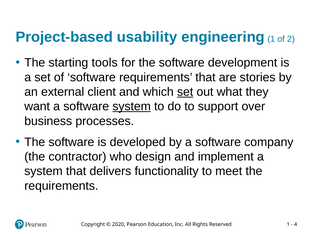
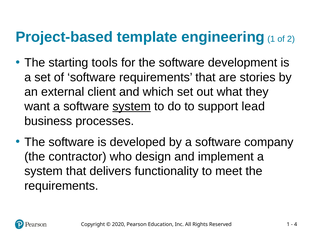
usability: usability -> template
set at (185, 92) underline: present -> none
over: over -> lead
